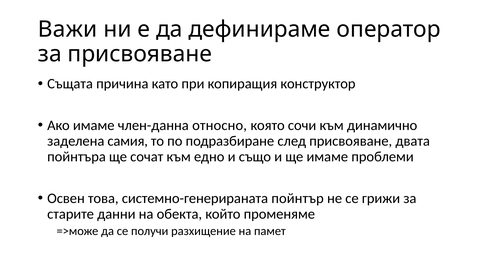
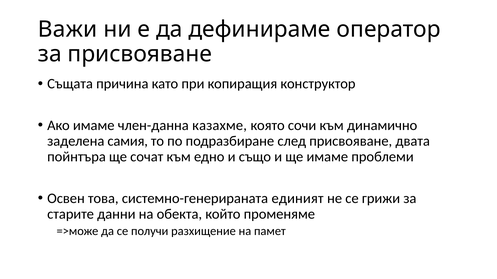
относно: относно -> казахме
пойнтър: пойнтър -> единият
